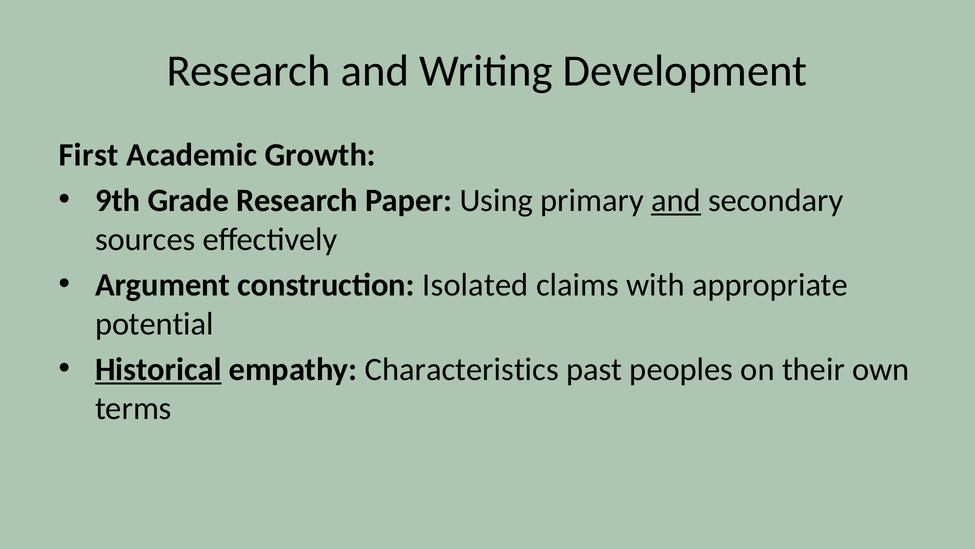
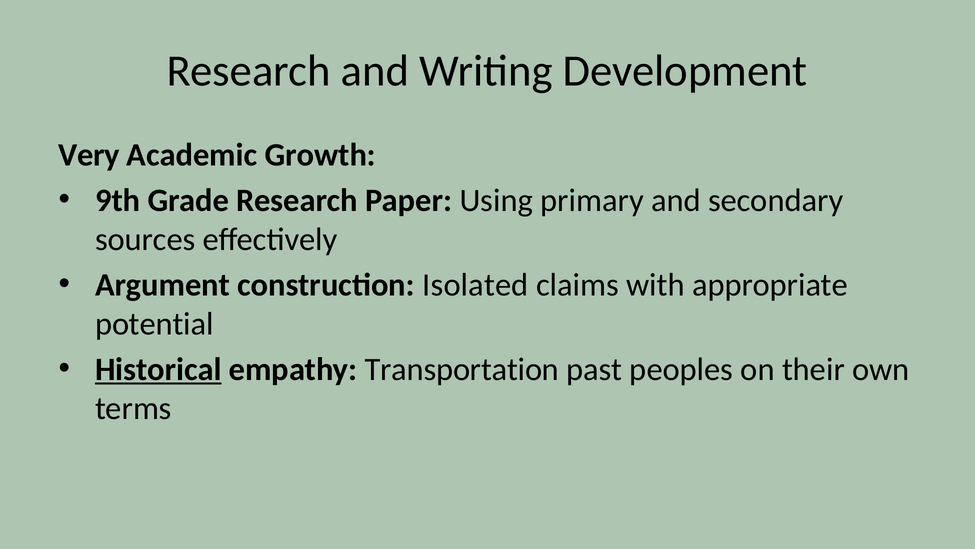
First: First -> Very
and at (676, 200) underline: present -> none
Characteristics: Characteristics -> Transportation
